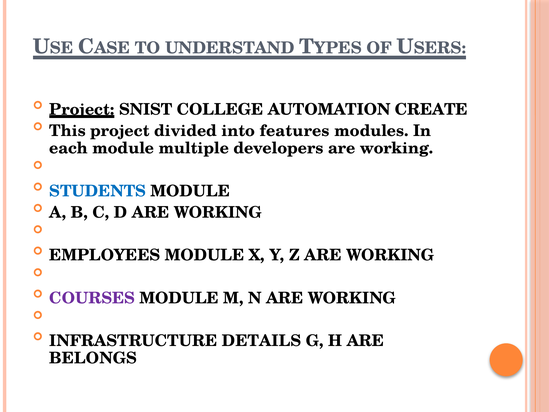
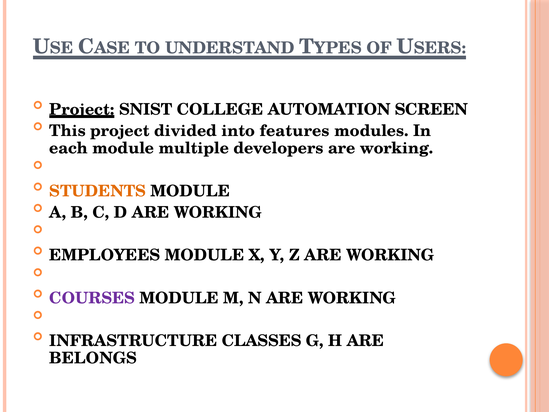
CREATE: CREATE -> SCREEN
STUDENTS colour: blue -> orange
DETAILS: DETAILS -> CLASSES
